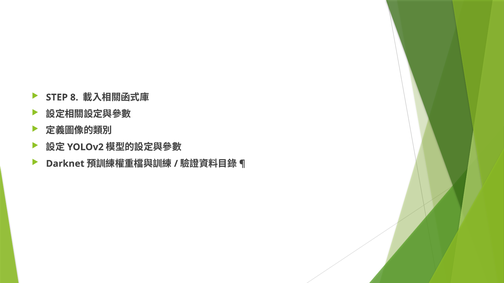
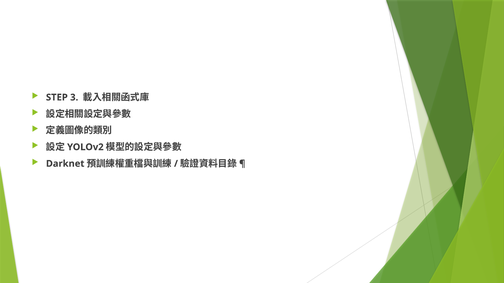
8: 8 -> 3
